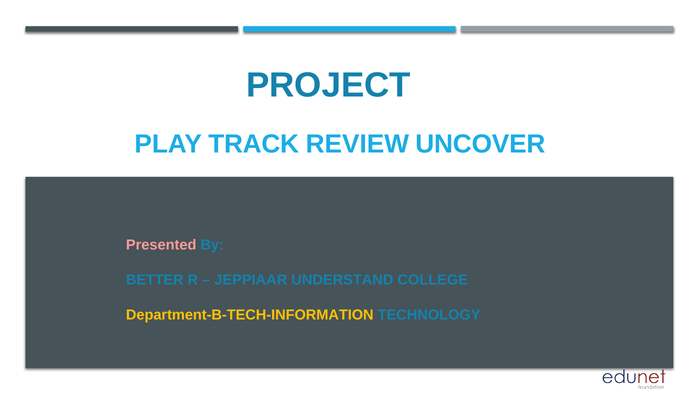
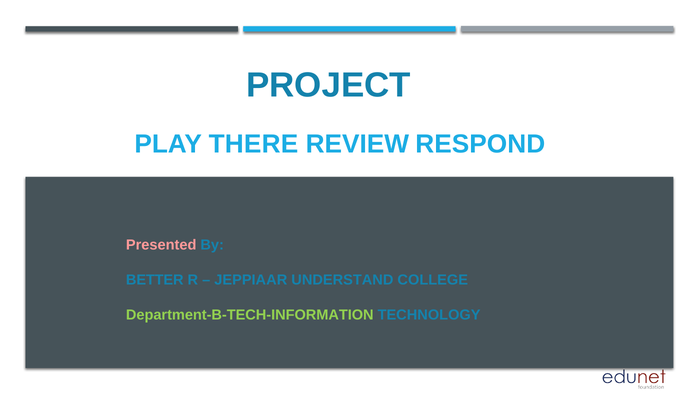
TRACK: TRACK -> THERE
UNCOVER: UNCOVER -> RESPOND
Department-B-TECH-INFORMATION colour: yellow -> light green
